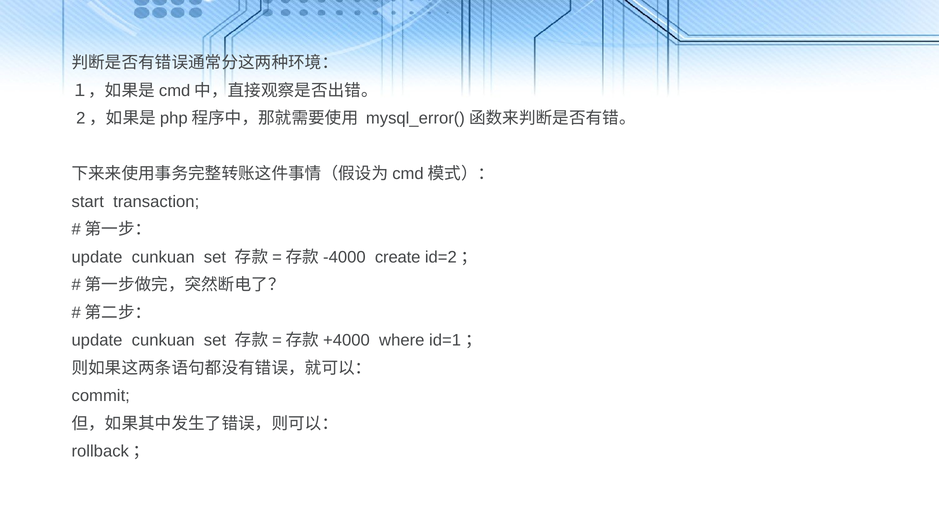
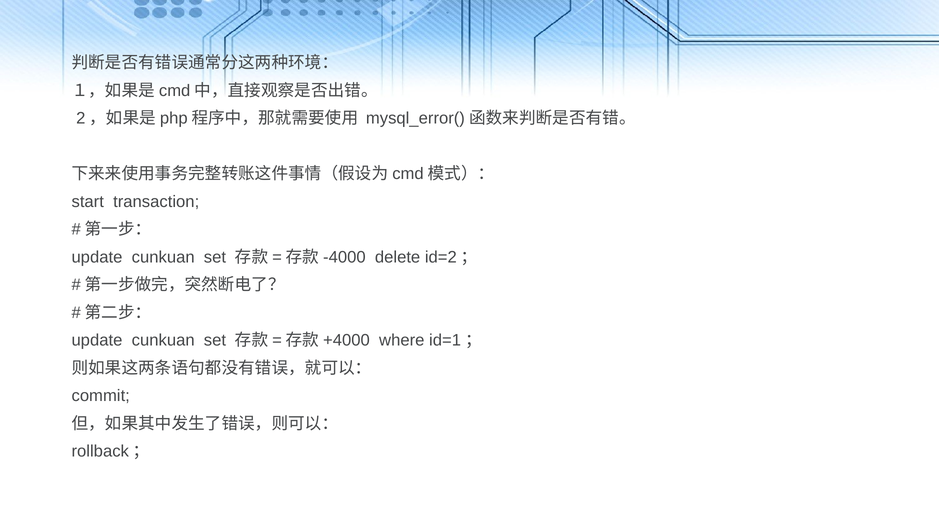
create: create -> delete
